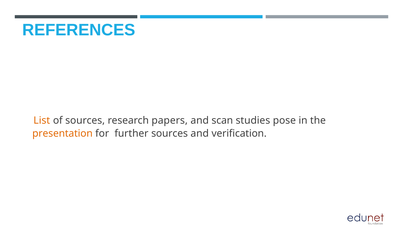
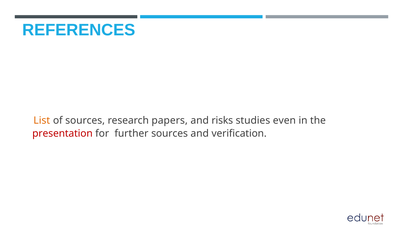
scan: scan -> risks
pose: pose -> even
presentation colour: orange -> red
